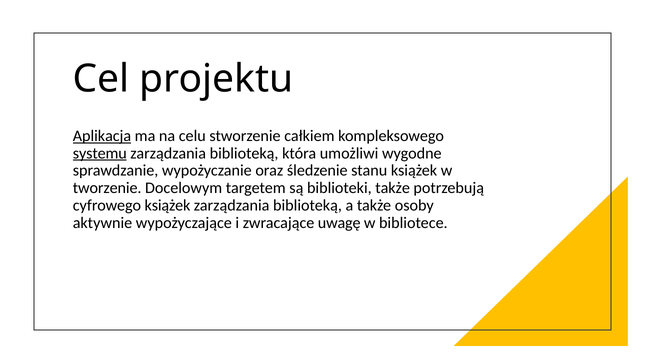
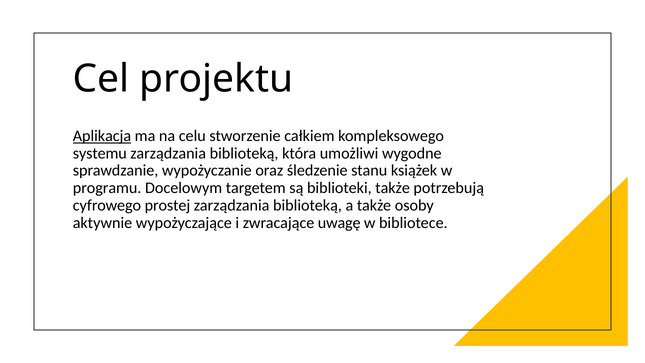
systemu underline: present -> none
tworzenie: tworzenie -> programu
cyfrowego książek: książek -> prostej
